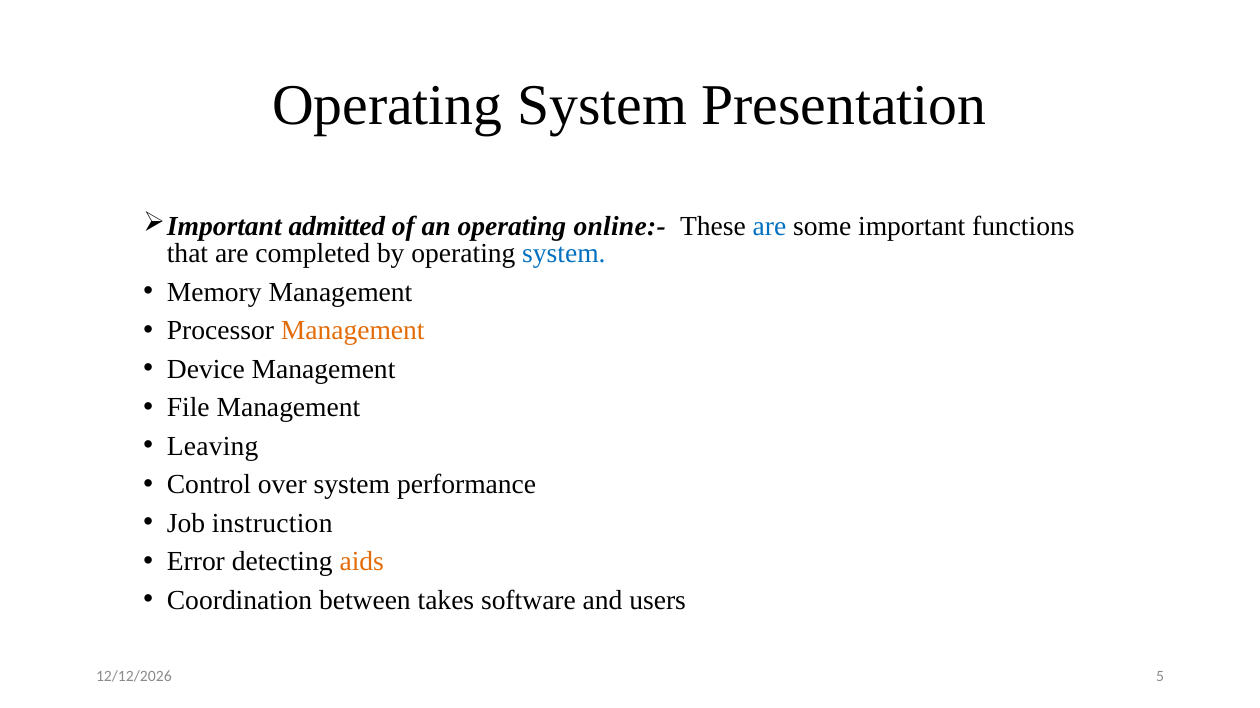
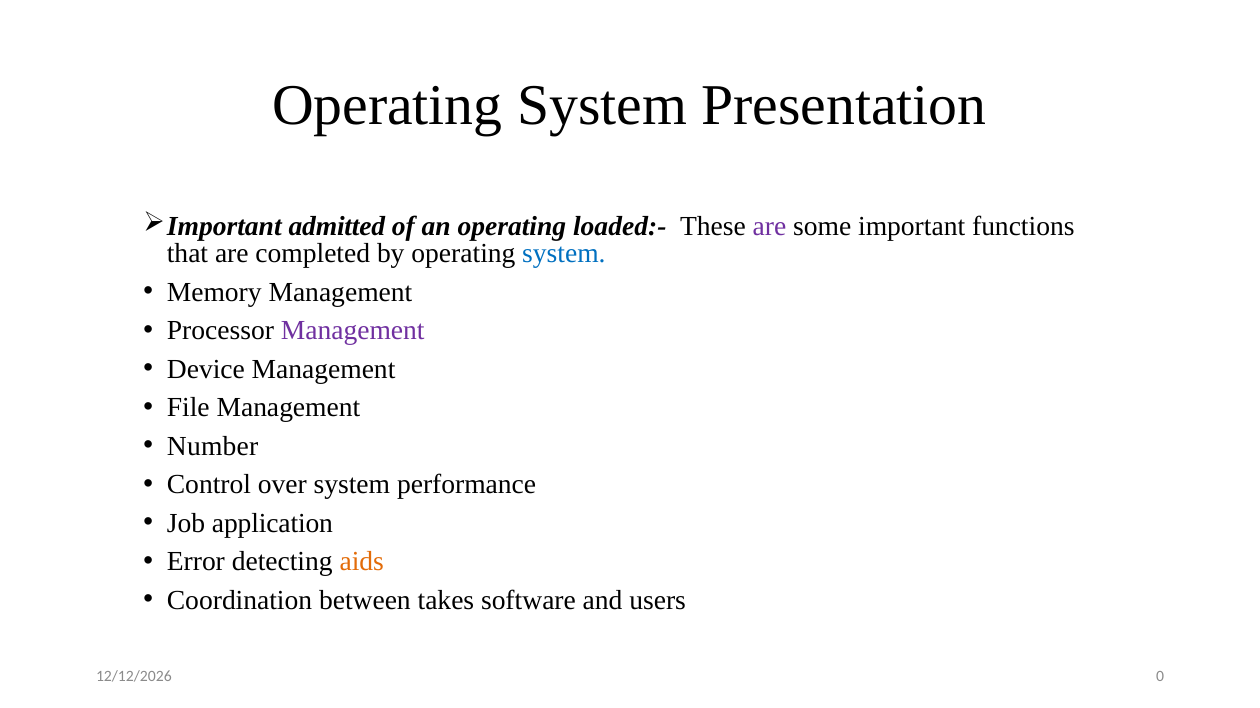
online:-: online:- -> loaded:-
are at (770, 227) colour: blue -> purple
Management at (353, 331) colour: orange -> purple
Leaving: Leaving -> Number
instruction: instruction -> application
5: 5 -> 0
